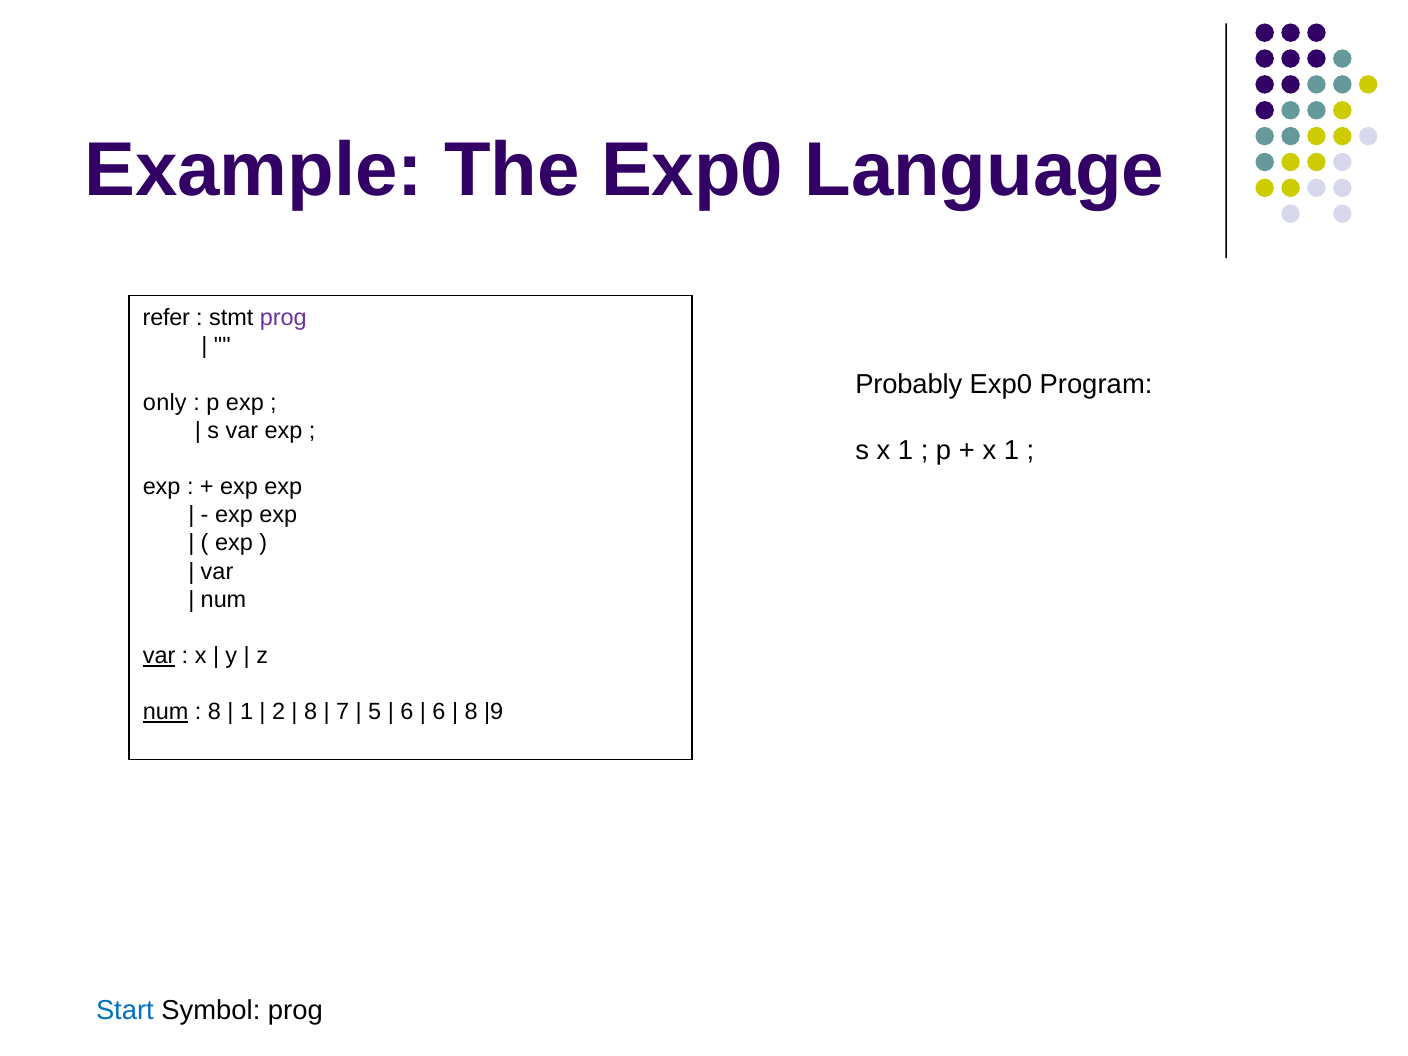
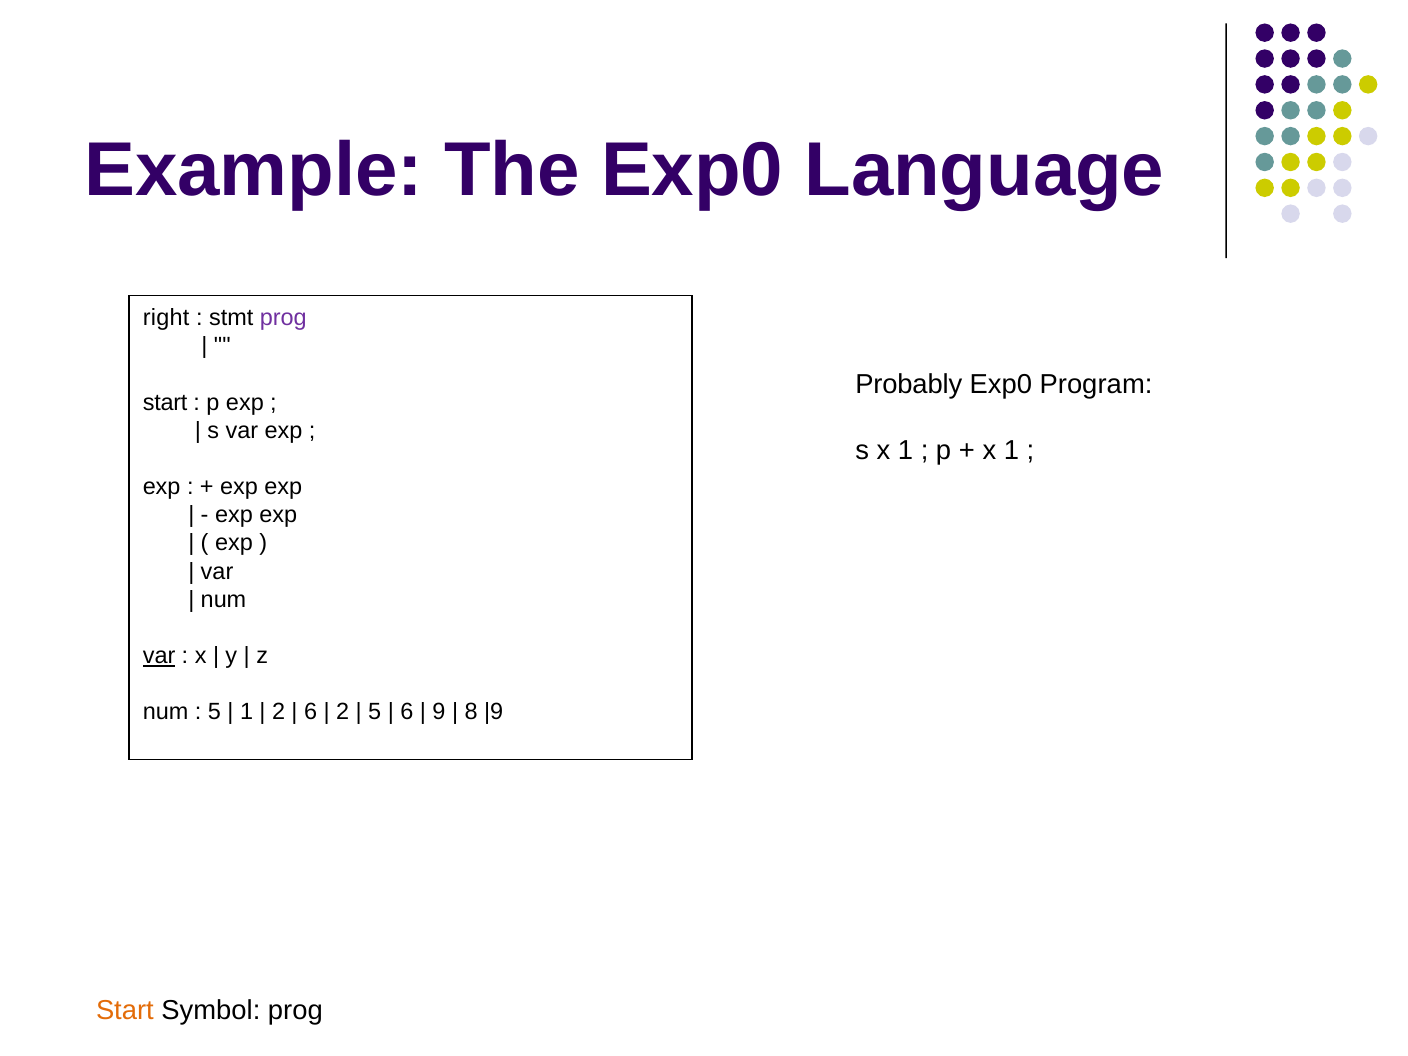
refer: refer -> right
only at (165, 402): only -> start
num at (166, 712) underline: present -> none
8 at (214, 712): 8 -> 5
8 at (311, 712): 8 -> 6
7 at (343, 712): 7 -> 2
6 at (439, 712): 6 -> 9
Start at (125, 1011) colour: blue -> orange
